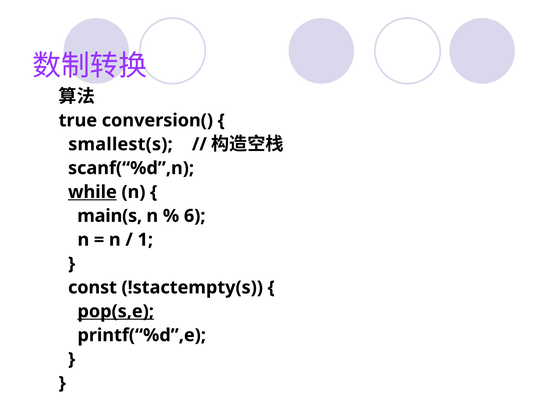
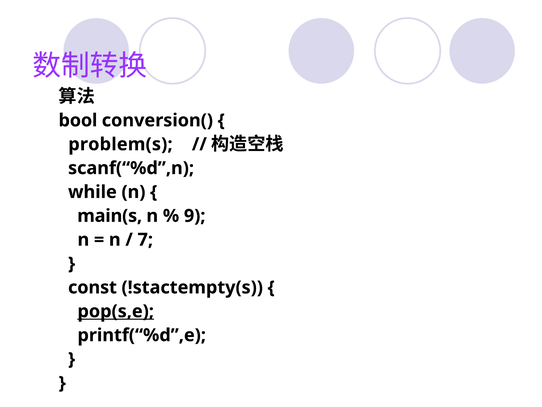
true: true -> bool
smallest(s: smallest(s -> problem(s
while underline: present -> none
6: 6 -> 9
1: 1 -> 7
